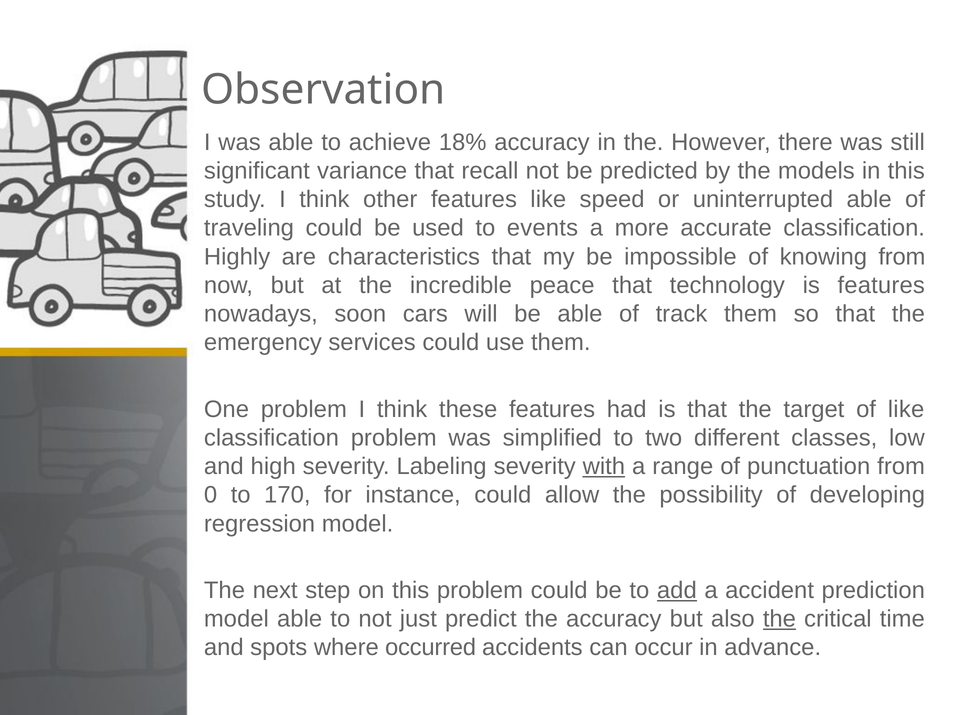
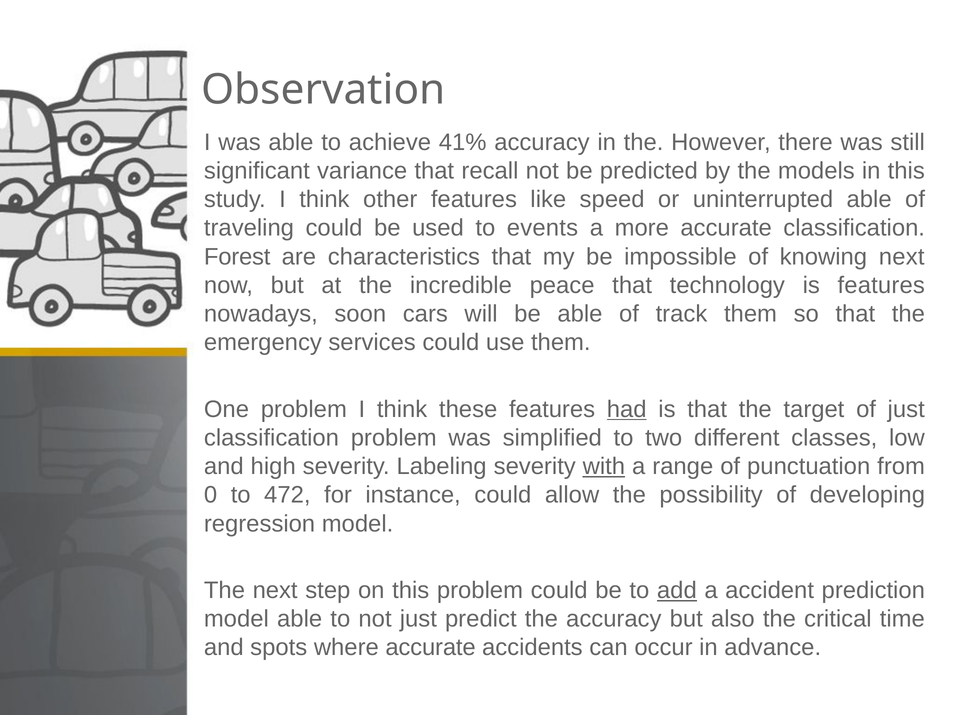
18%: 18% -> 41%
Highly: Highly -> Forest
knowing from: from -> next
had underline: none -> present
of like: like -> just
170: 170 -> 472
the at (779, 619) underline: present -> none
where occurred: occurred -> accurate
